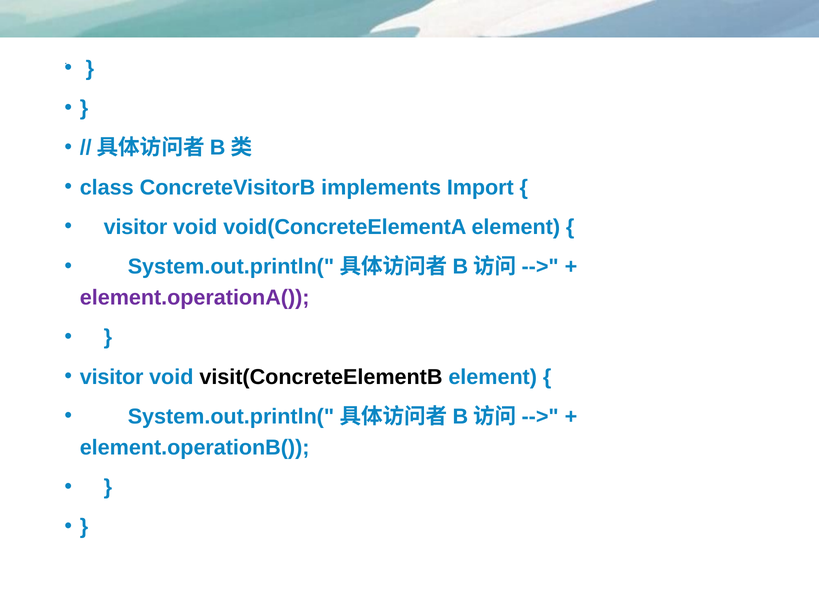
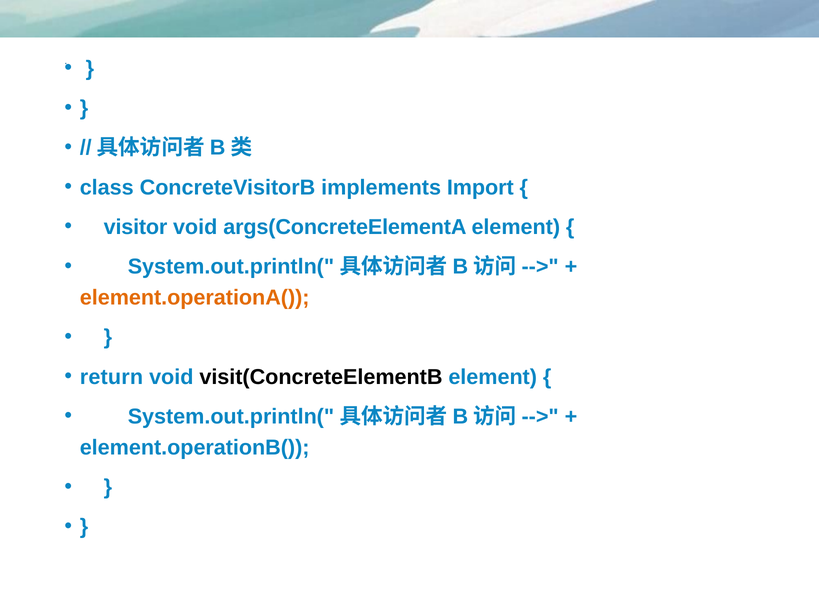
void(ConcreteElementA: void(ConcreteElementA -> args(ConcreteElementA
element.operationA( colour: purple -> orange
visitor at (112, 377): visitor -> return
